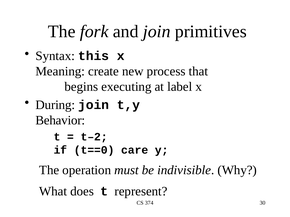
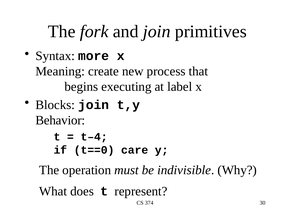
this: this -> more
During: During -> Blocks
t–2: t–2 -> t–4
